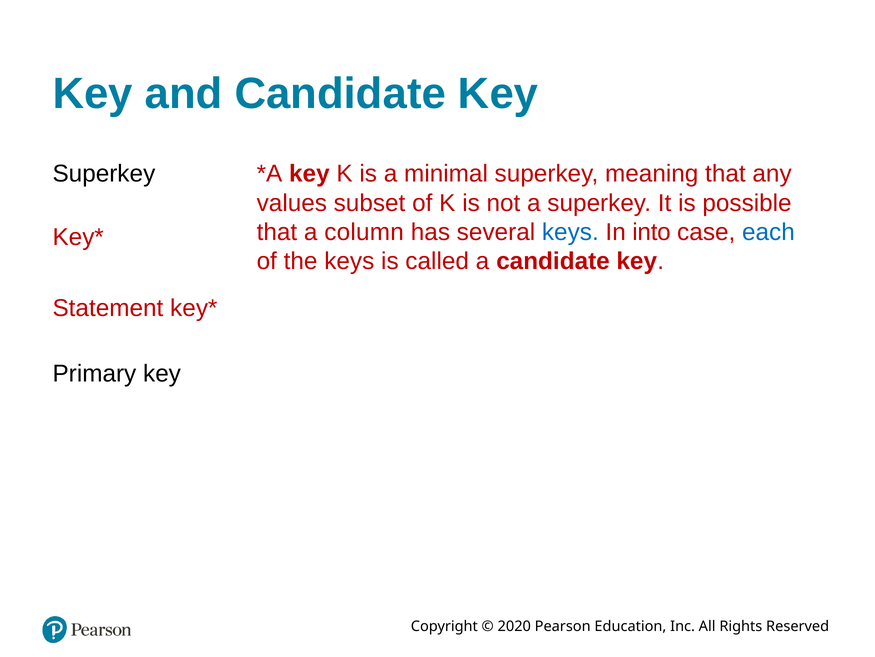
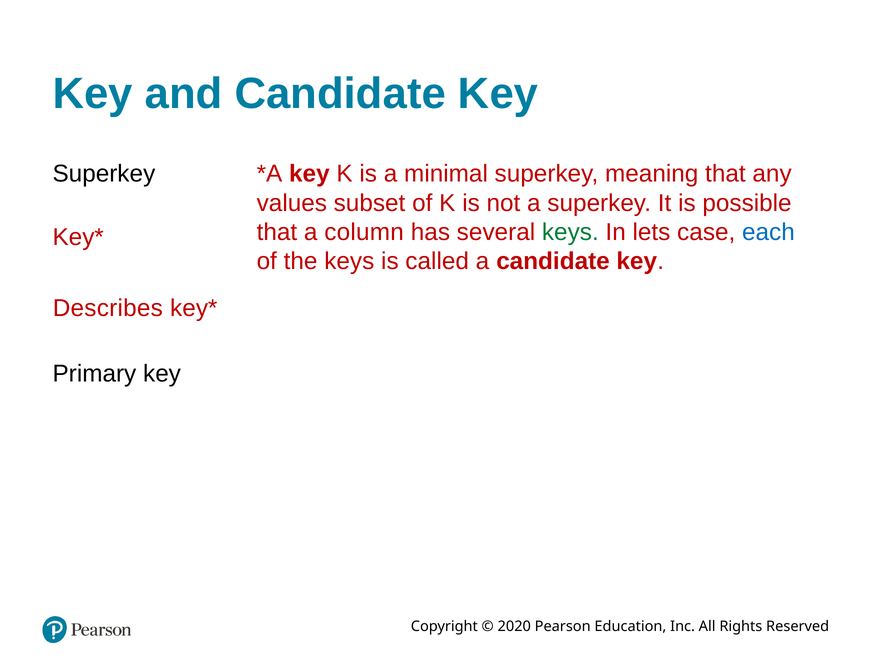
keys at (570, 232) colour: blue -> green
into: into -> lets
Statement: Statement -> Describes
